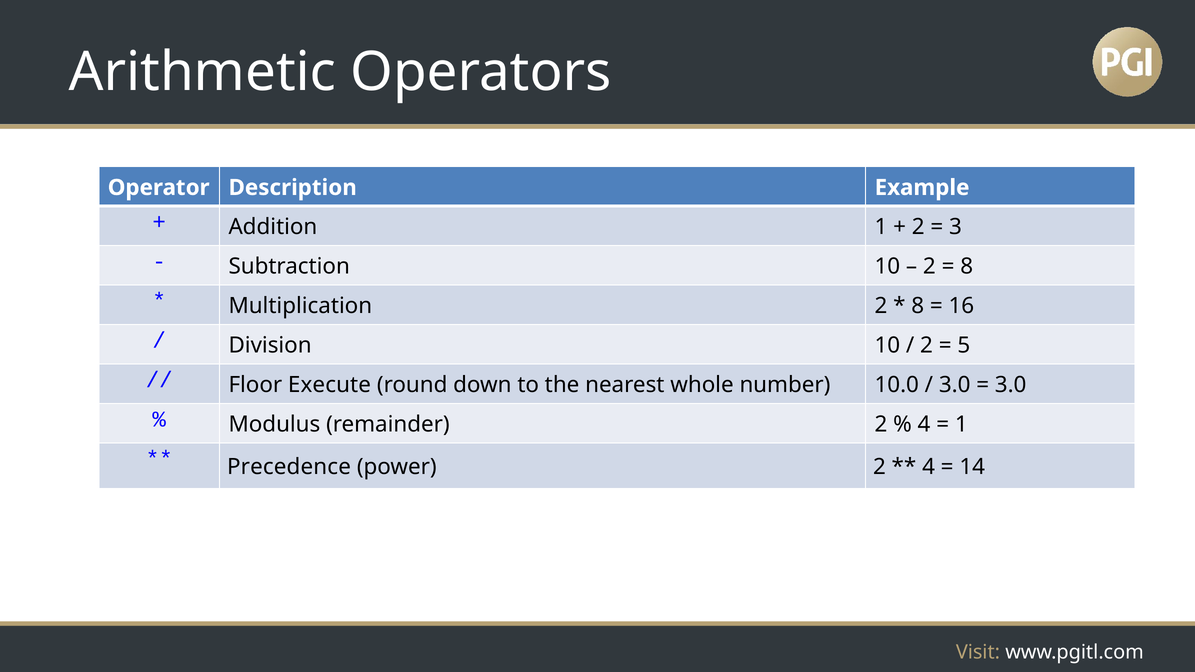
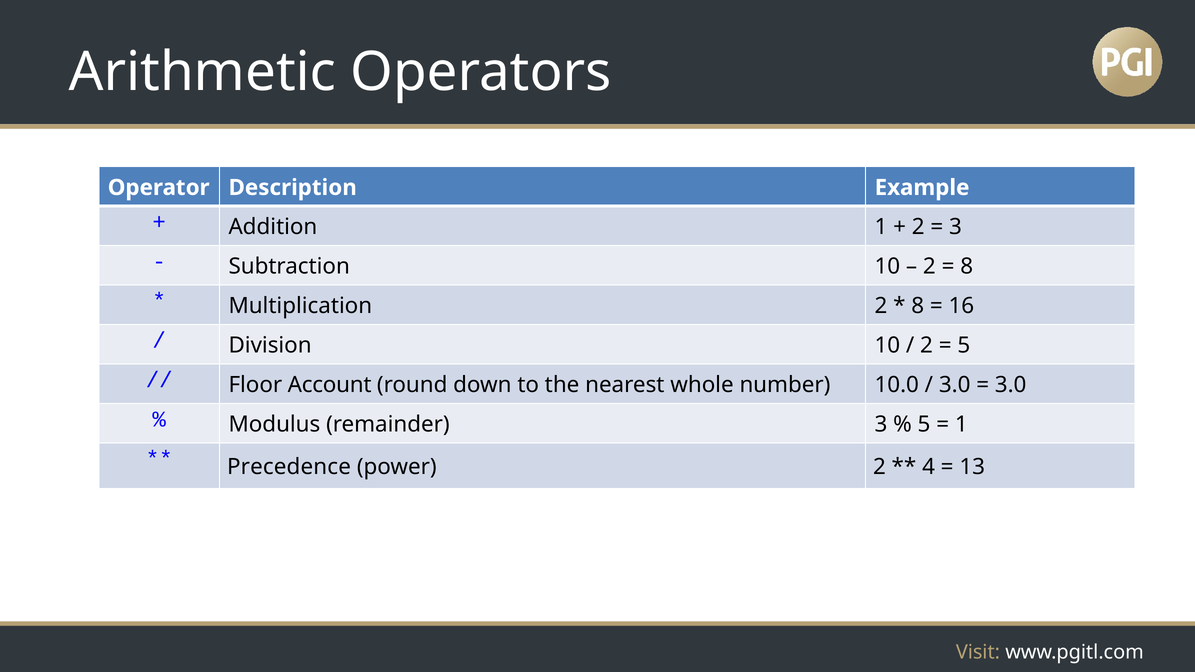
Execute: Execute -> Account
remainder 2: 2 -> 3
4 at (924, 425): 4 -> 5
14: 14 -> 13
